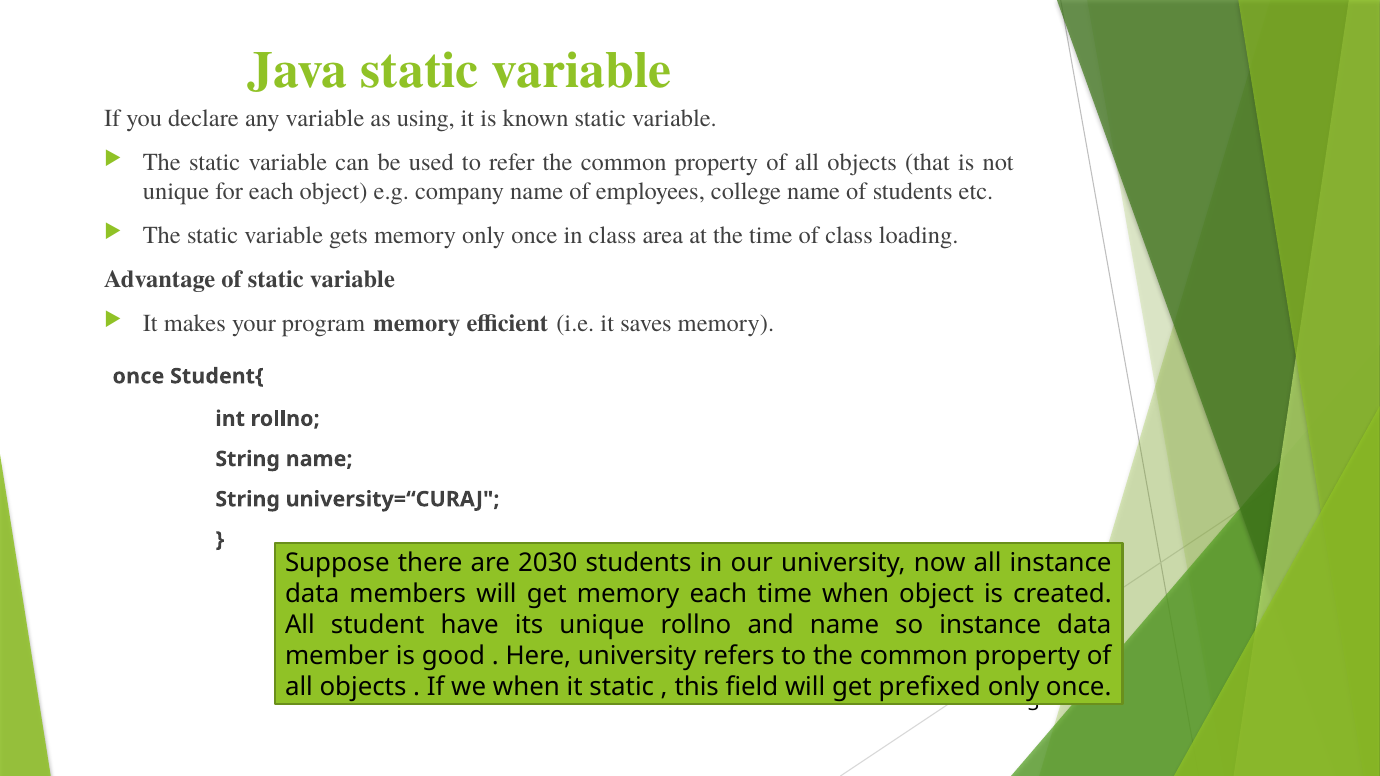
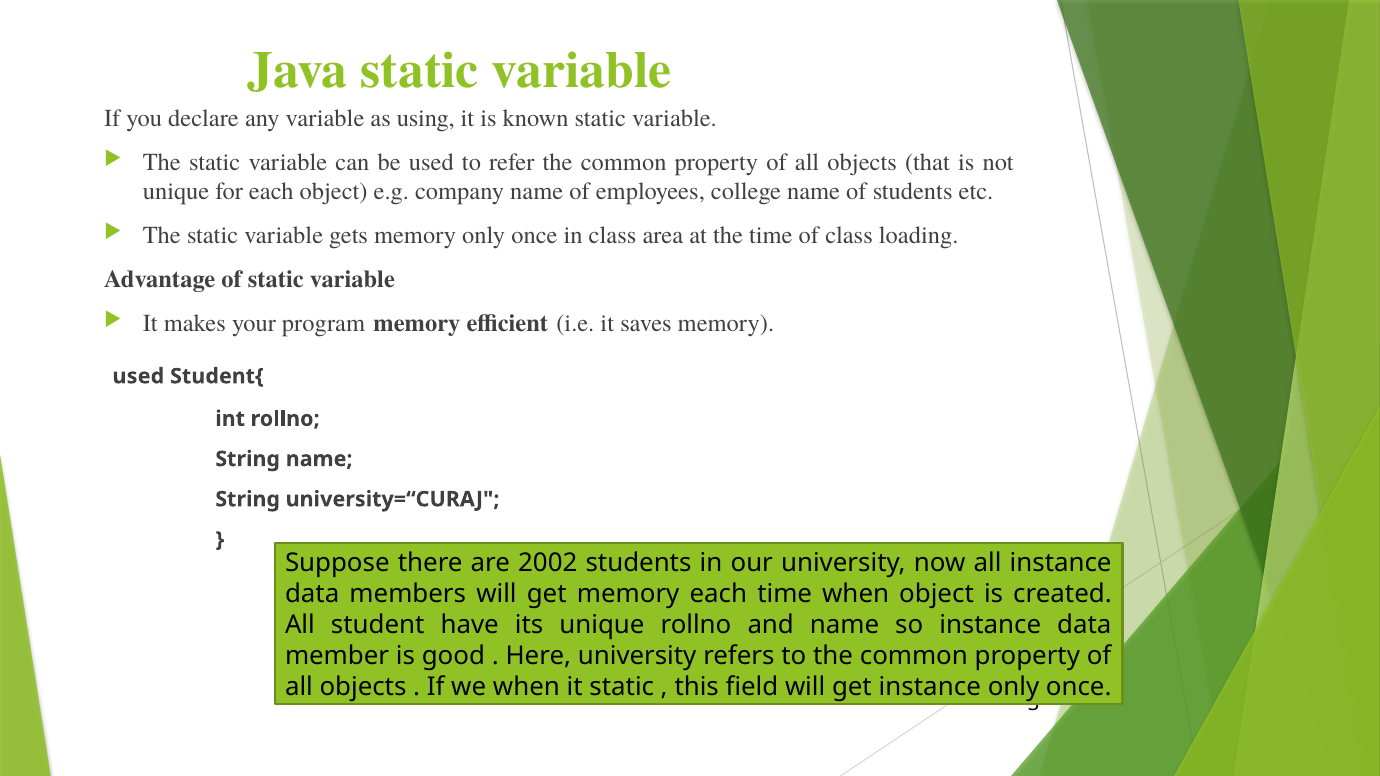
once at (138, 376): once -> used
2030: 2030 -> 2002
get prefixed: prefixed -> instance
